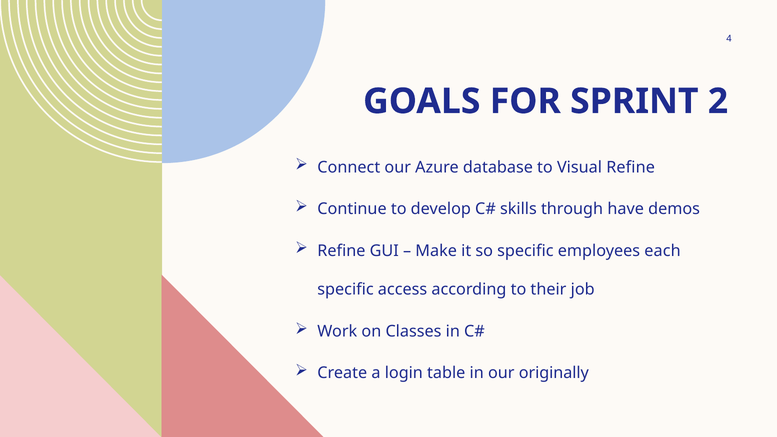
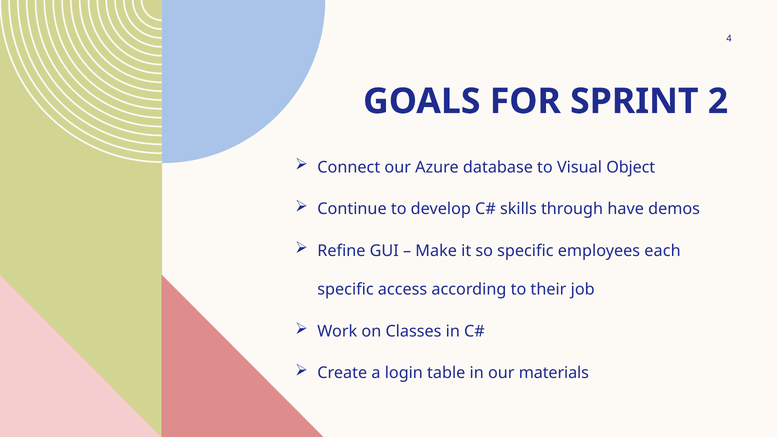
Visual Refine: Refine -> Object
originally: originally -> materials
